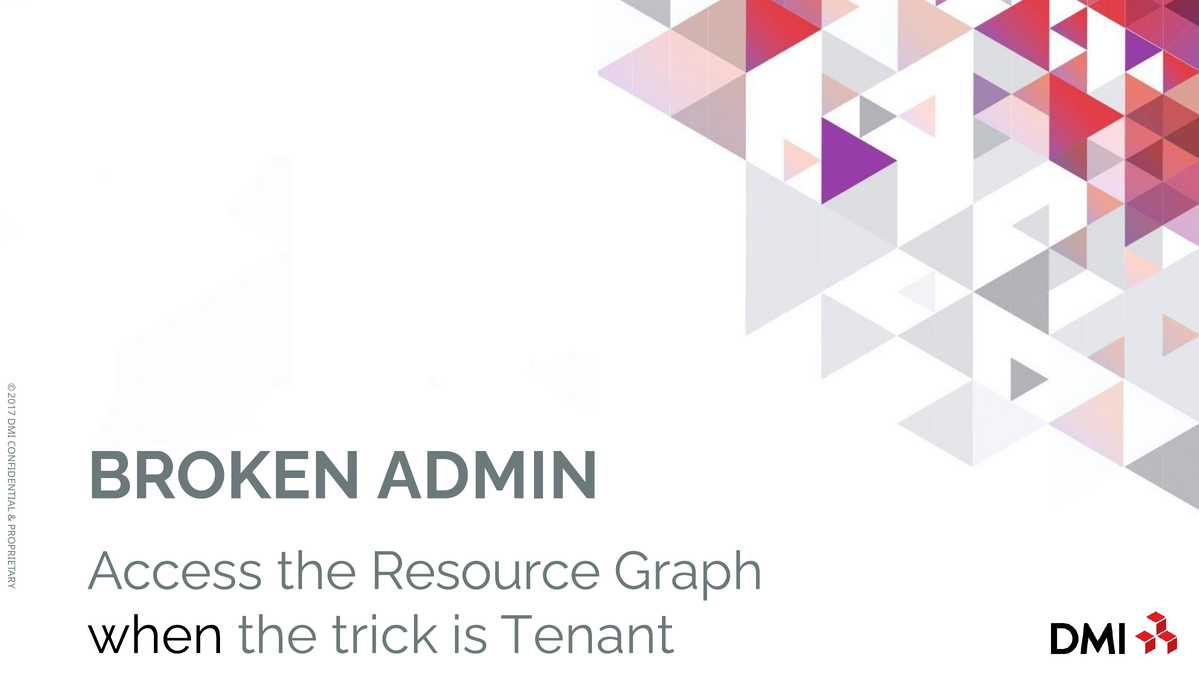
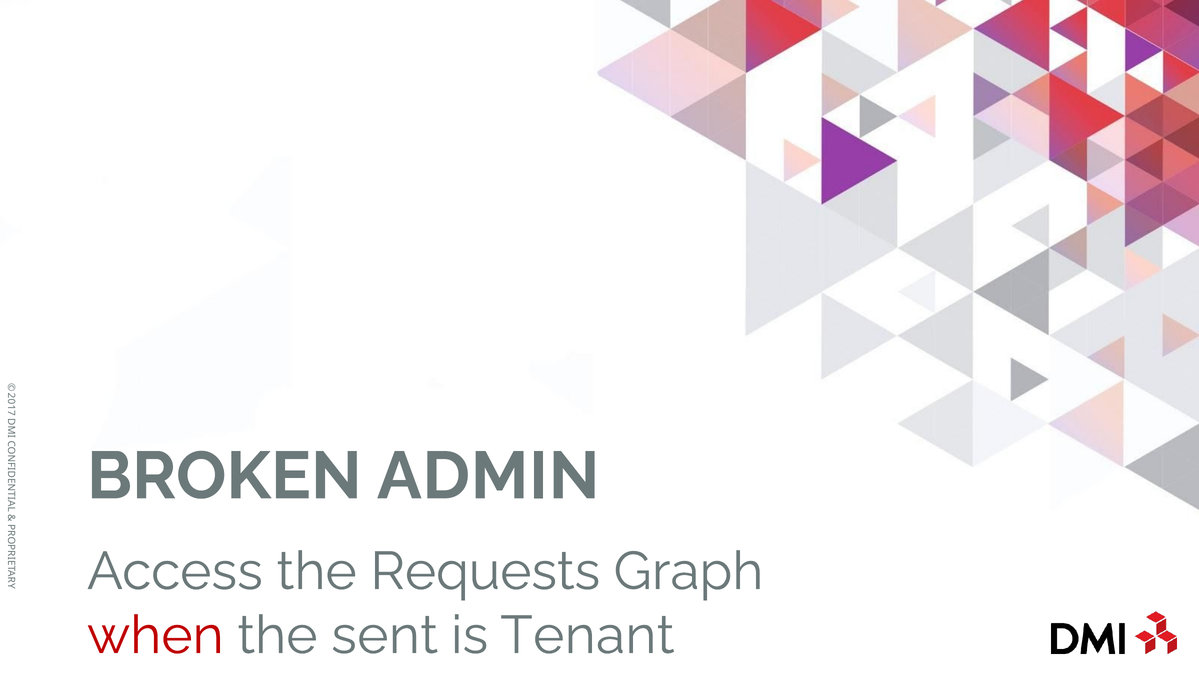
Resource: Resource -> Requests
when colour: black -> red
trick: trick -> sent
